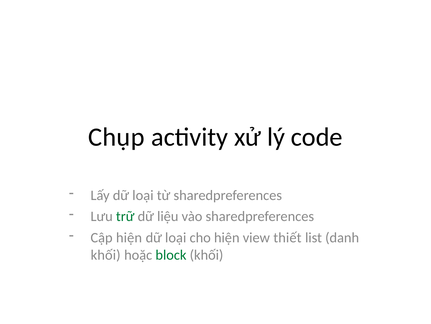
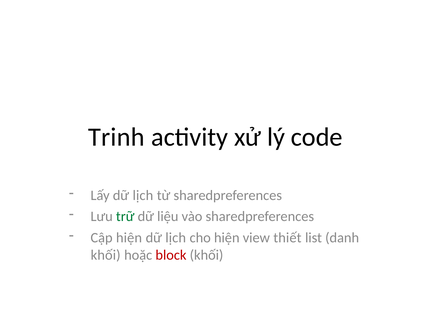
Chụp: Chụp -> Trinh
Lấy dữ loại: loại -> lịch
loại at (176, 237): loại -> lịch
block colour: green -> red
